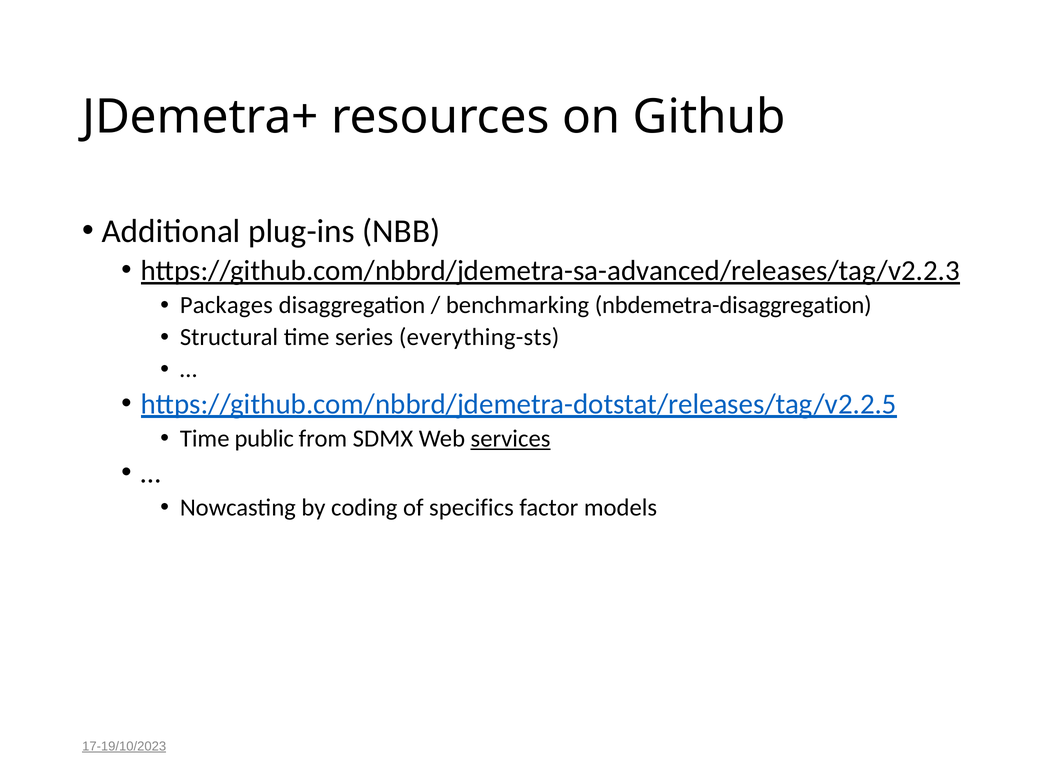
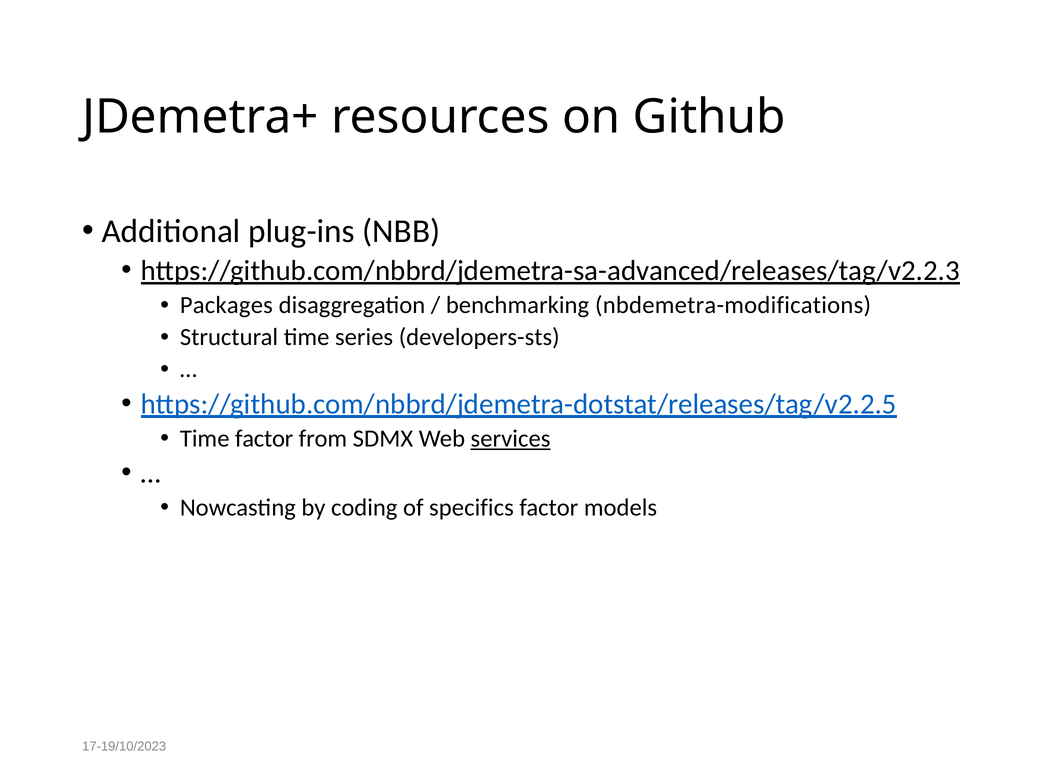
nbdemetra-disaggregation: nbdemetra-disaggregation -> nbdemetra-modifications
everything-sts: everything-sts -> developers-sts
Time public: public -> factor
17-19/10/2023 underline: present -> none
